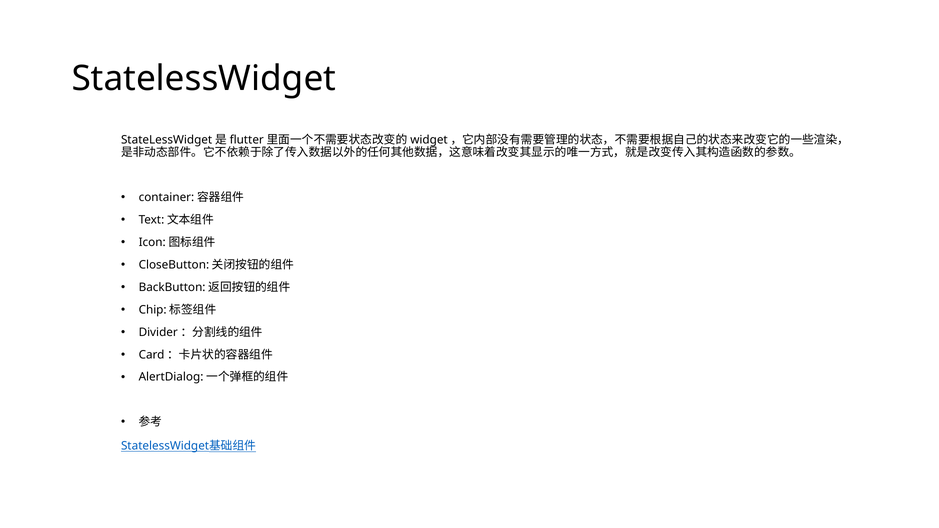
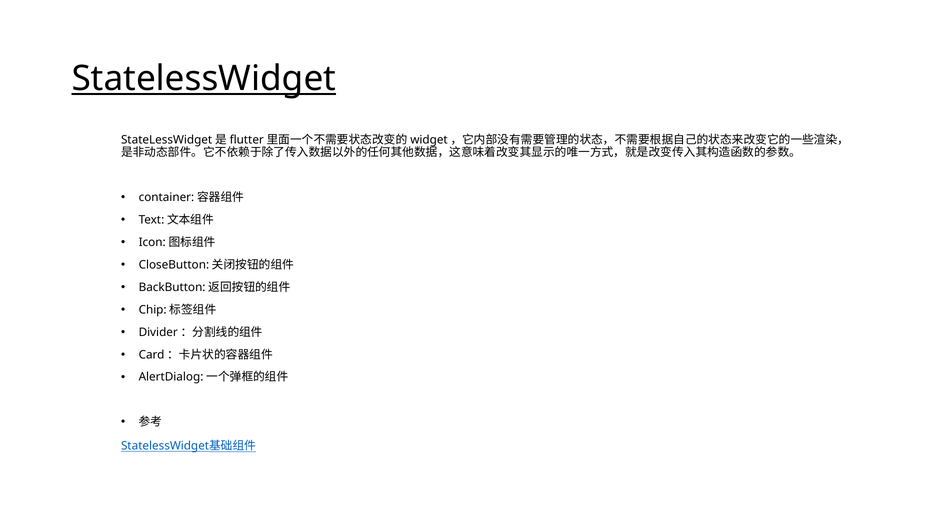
StatelessWidget at (204, 79) underline: none -> present
